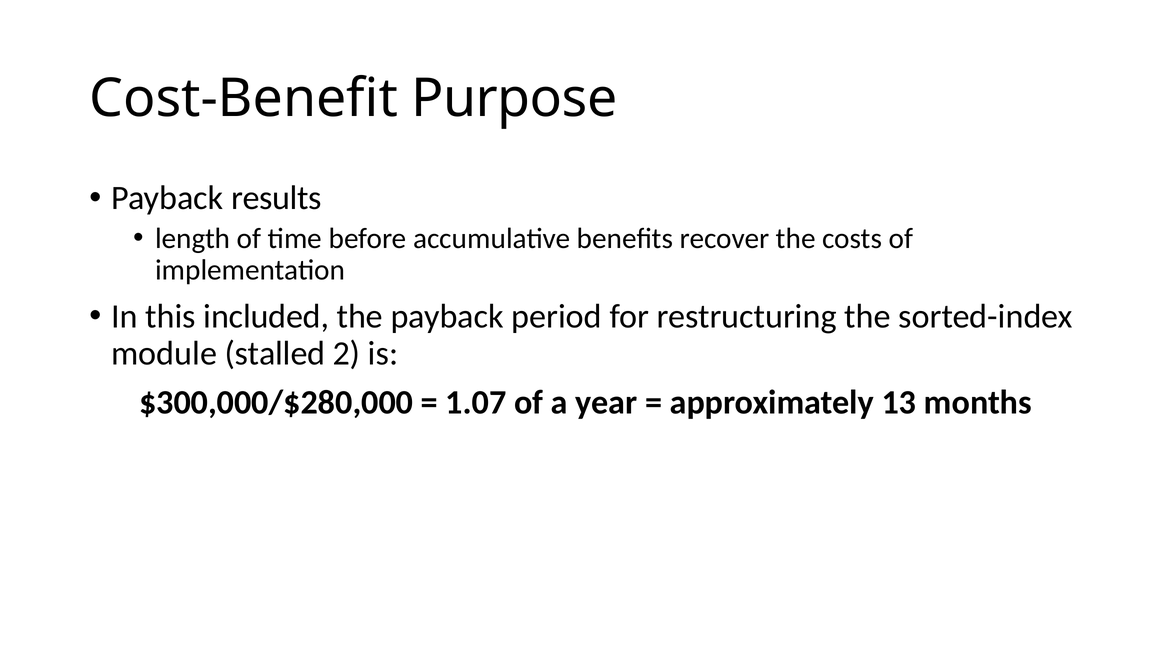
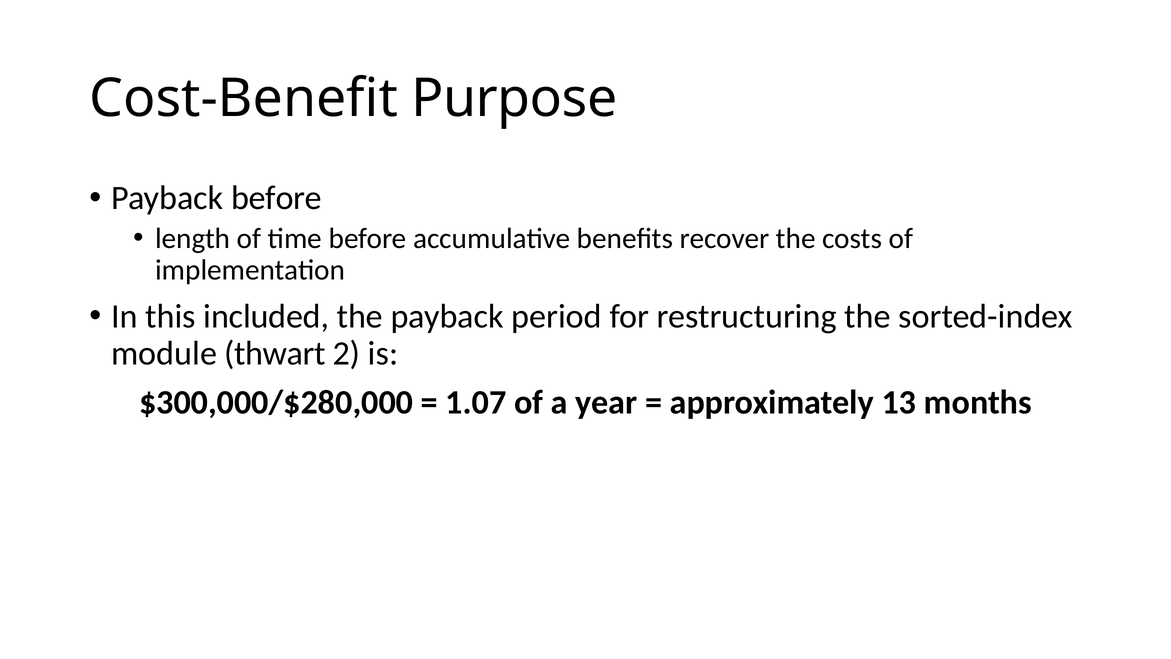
Payback results: results -> before
stalled: stalled -> thwart
